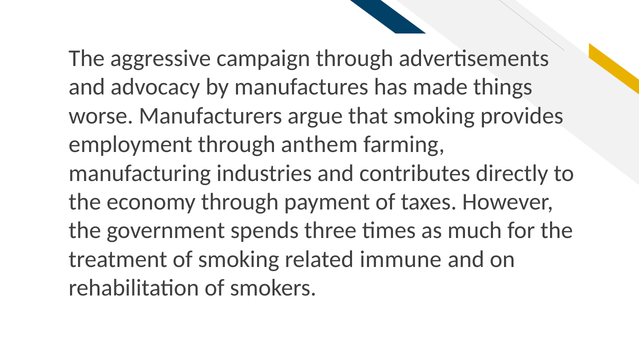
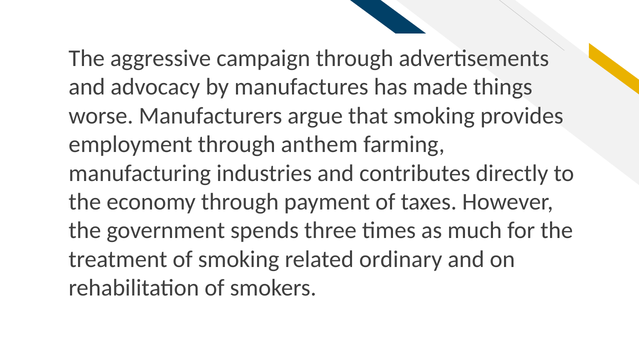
immune: immune -> ordinary
